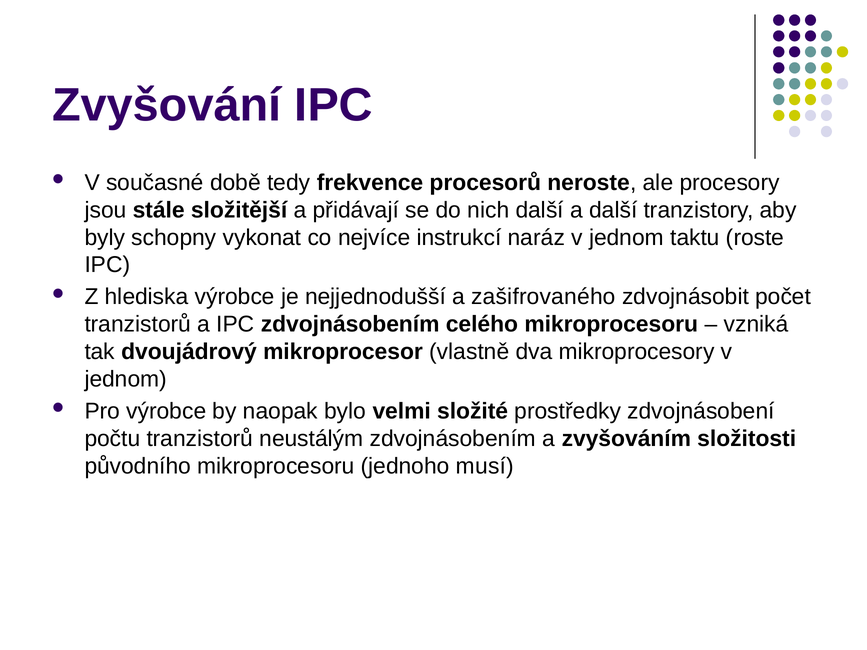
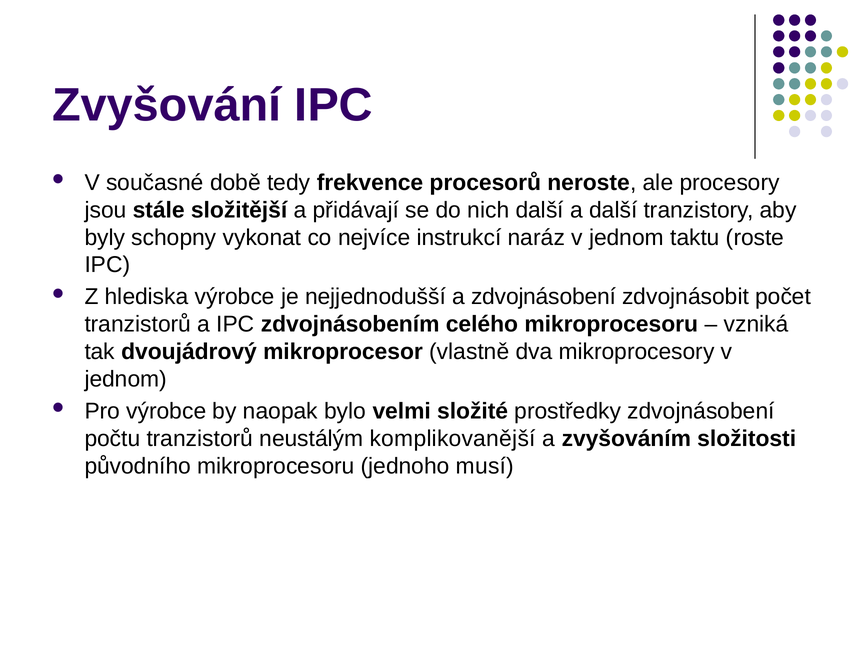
a zašifrovaného: zašifrovaného -> zdvojnásobení
neustálým zdvojnásobením: zdvojnásobením -> komplikovanější
